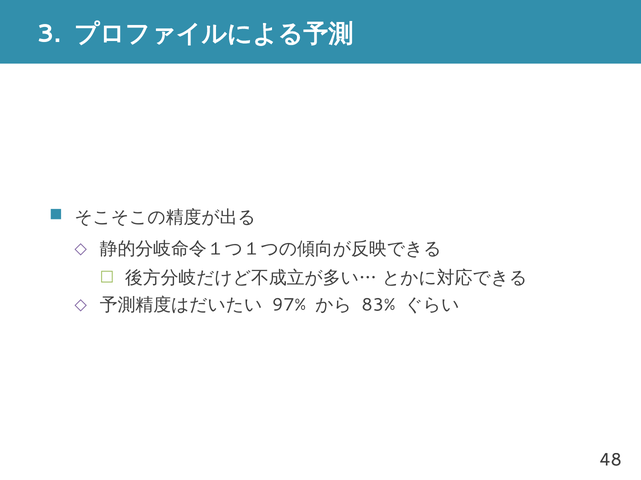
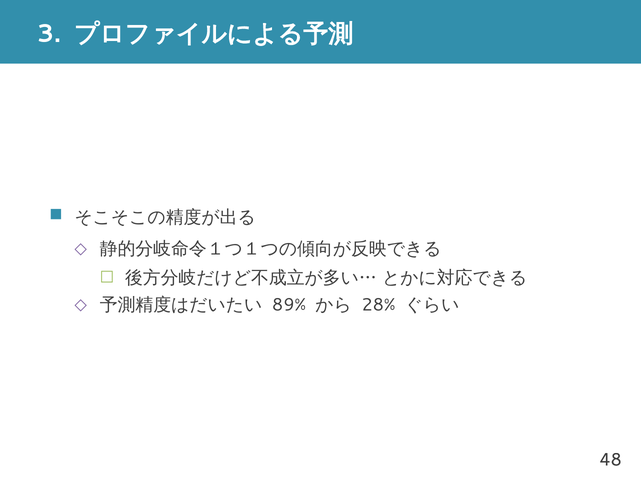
97%: 97% -> 89%
83%: 83% -> 28%
